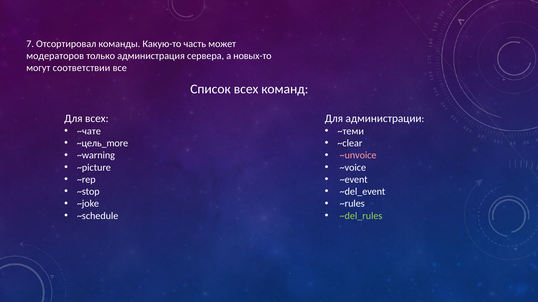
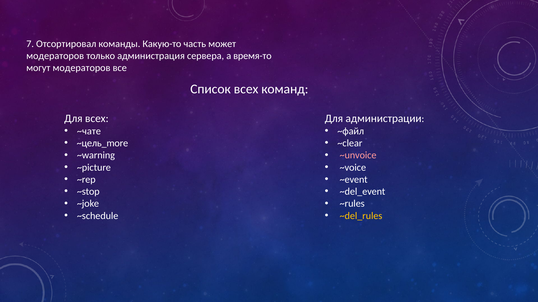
новых-то: новых-то -> время-то
могут соответствии: соответствии -> модераторов
~теми: ~теми -> ~файл
~del_rules colour: light green -> yellow
